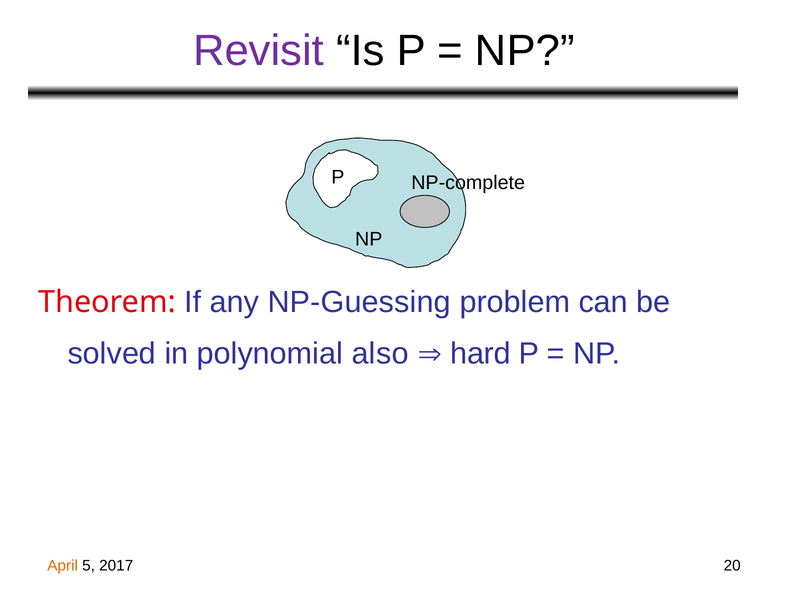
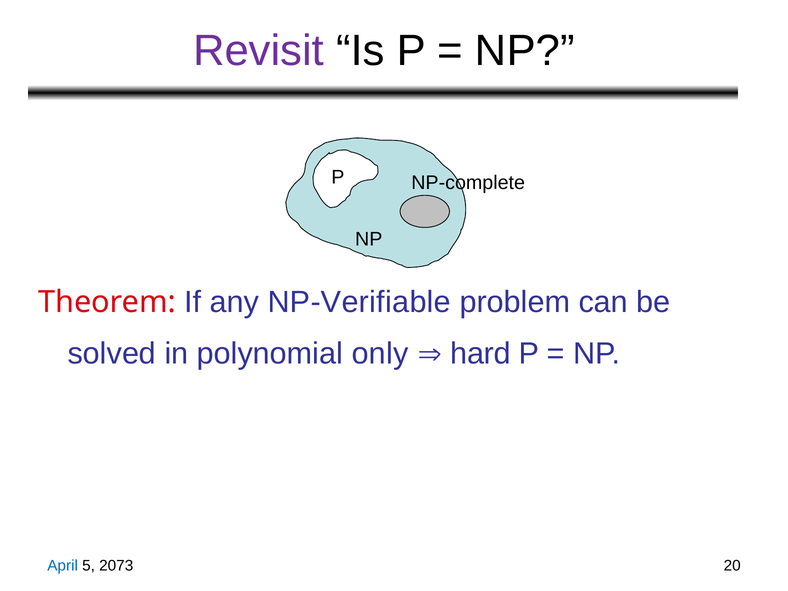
NP-Guessing: NP-Guessing -> NP-Verifiable
also: also -> only
April colour: orange -> blue
2017: 2017 -> 2073
